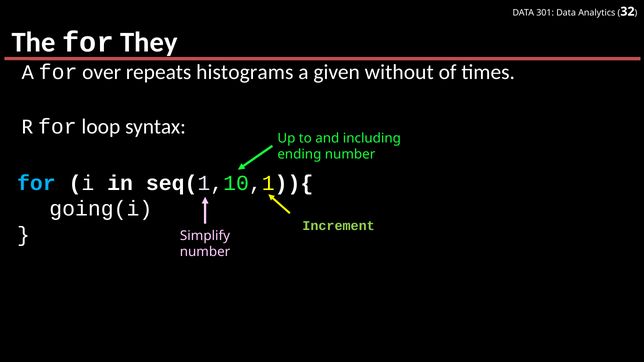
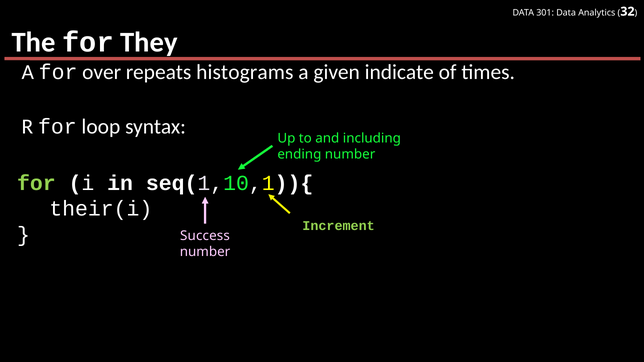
without: without -> indicate
for at (36, 183) colour: light blue -> light green
going(i: going(i -> their(i
Simplify: Simplify -> Success
